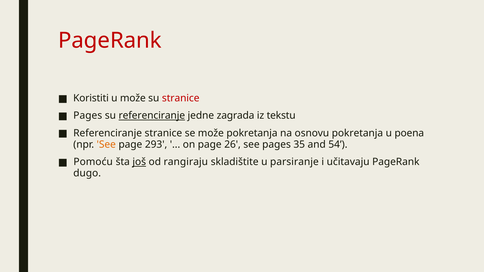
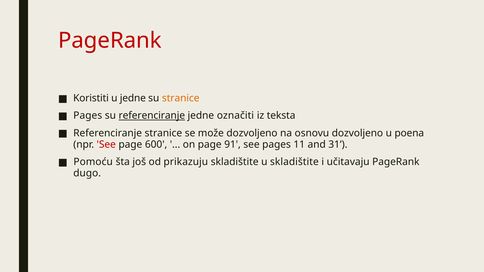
u može: može -> jedne
stranice at (181, 98) colour: red -> orange
zagrada: zagrada -> označiti
tekstu: tekstu -> teksta
može pokretanja: pokretanja -> dozvoljeno
osnovu pokretanja: pokretanja -> dozvoljeno
See at (106, 145) colour: orange -> red
293: 293 -> 600
26: 26 -> 91
35: 35 -> 11
54: 54 -> 31
još underline: present -> none
rangiraju: rangiraju -> prikazuju
u parsiranje: parsiranje -> skladištite
